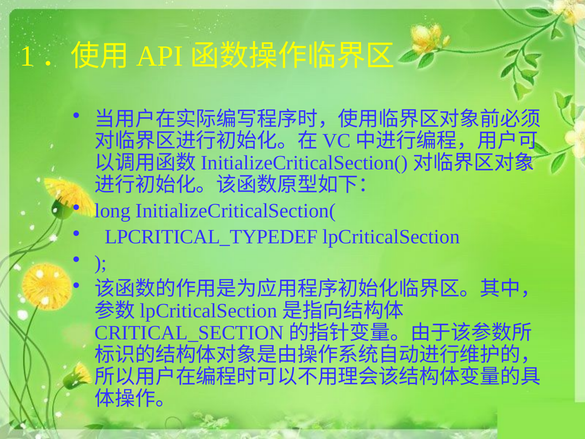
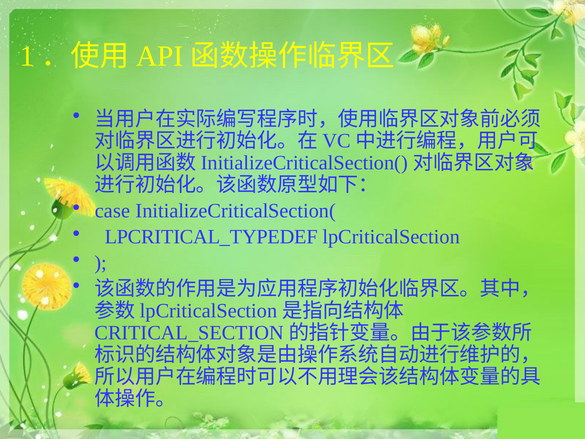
long: long -> case
